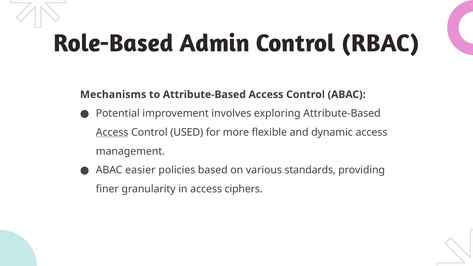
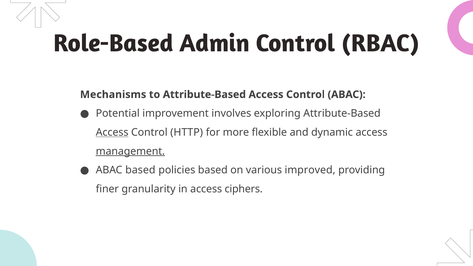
USED: USED -> HTTP
management underline: none -> present
ABAC easier: easier -> based
standards: standards -> improved
